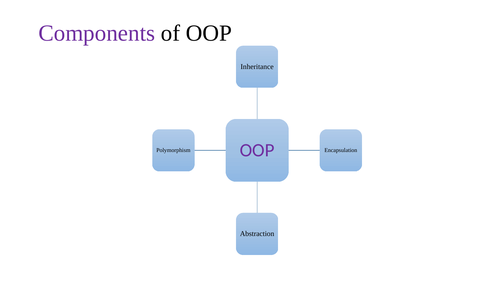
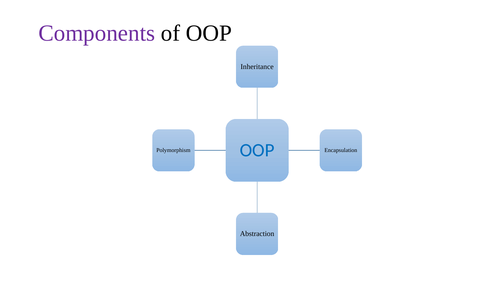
OOP at (257, 150) colour: purple -> blue
